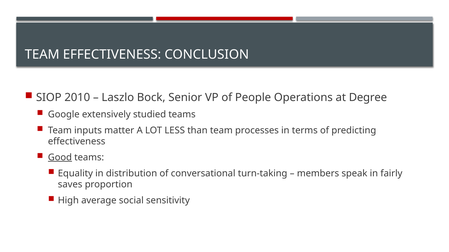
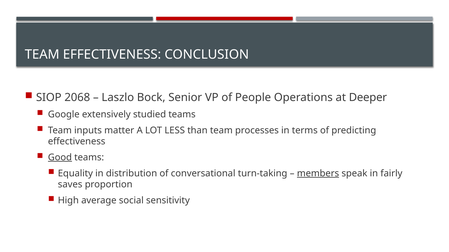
2010: 2010 -> 2068
Degree: Degree -> Deeper
members underline: none -> present
